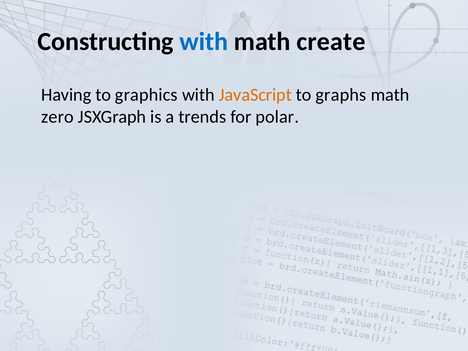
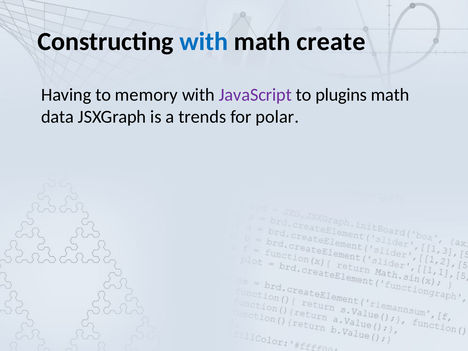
graphics: graphics -> memory
JavaScript colour: orange -> purple
graphs: graphs -> plugins
zero: zero -> data
